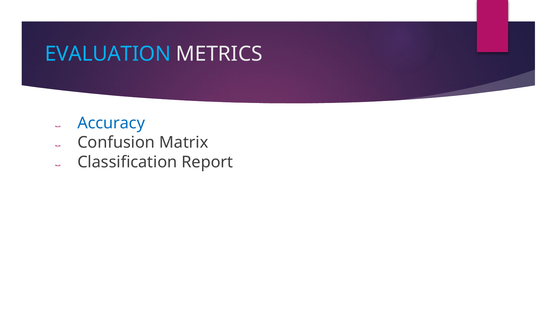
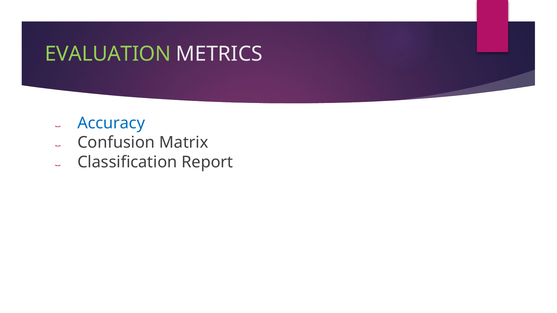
EVALUATION colour: light blue -> light green
